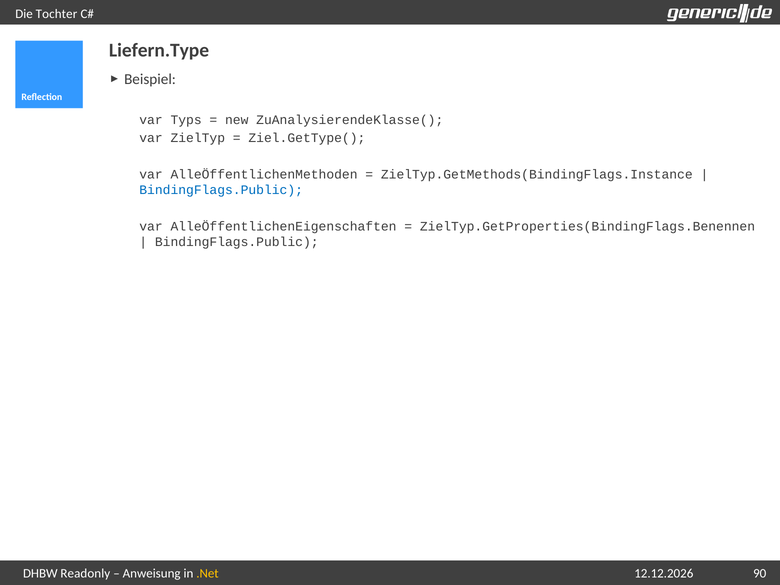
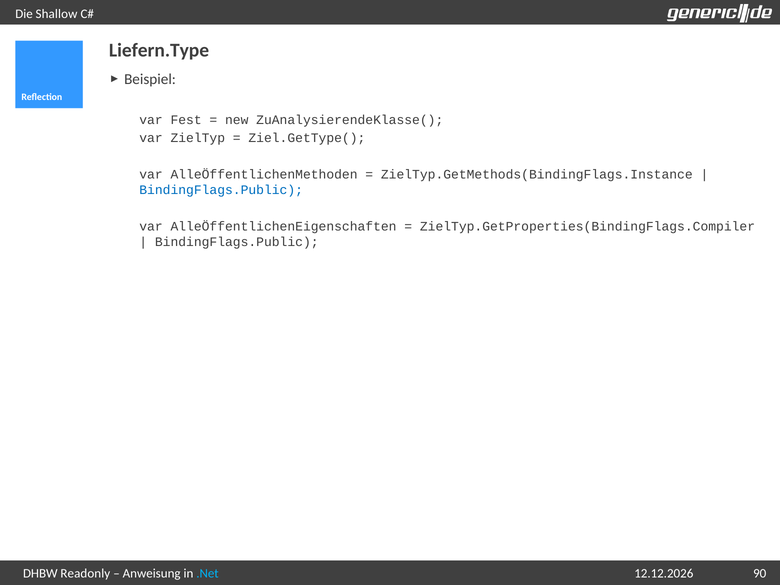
Tochter: Tochter -> Shallow
Typs: Typs -> Fest
ZielTyp.GetProperties(BindingFlags.Benennen: ZielTyp.GetProperties(BindingFlags.Benennen -> ZielTyp.GetProperties(BindingFlags.Compiler
.Net colour: yellow -> light blue
